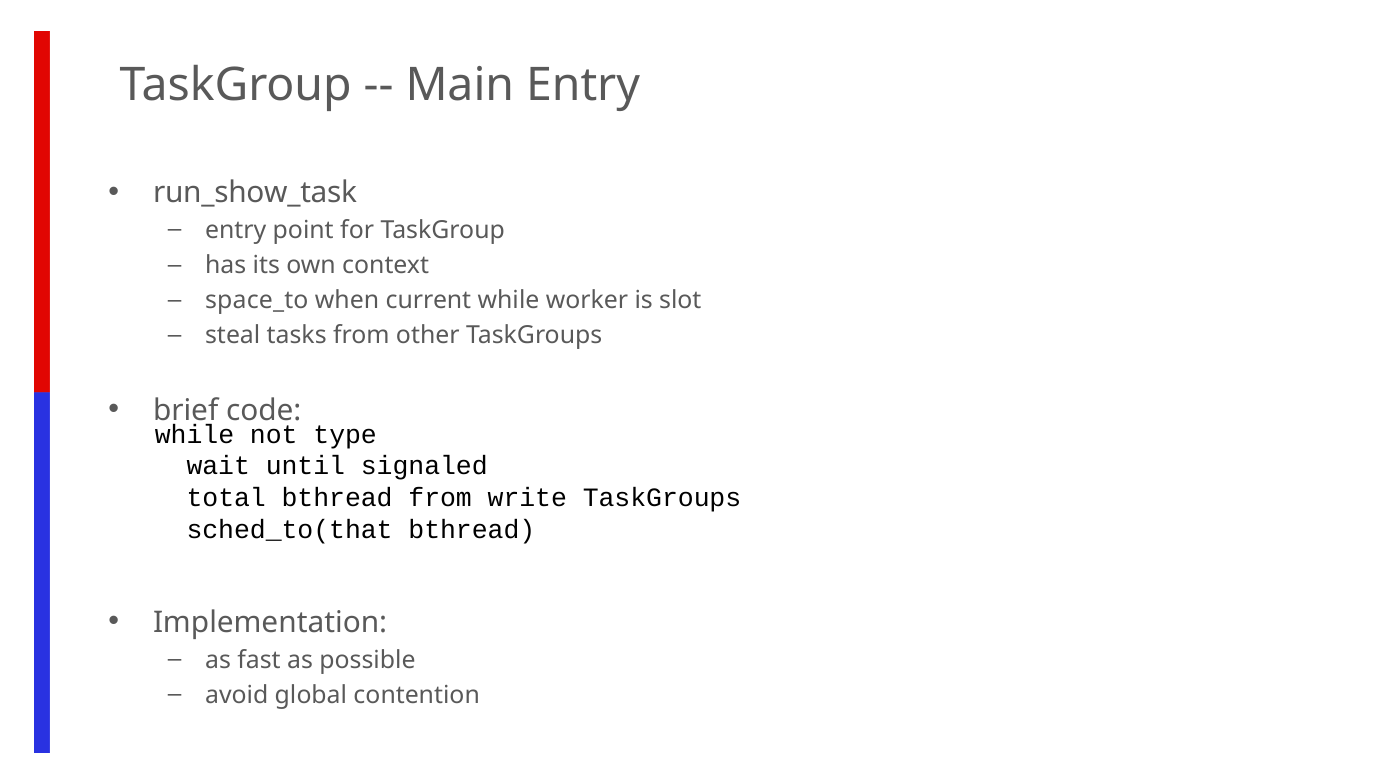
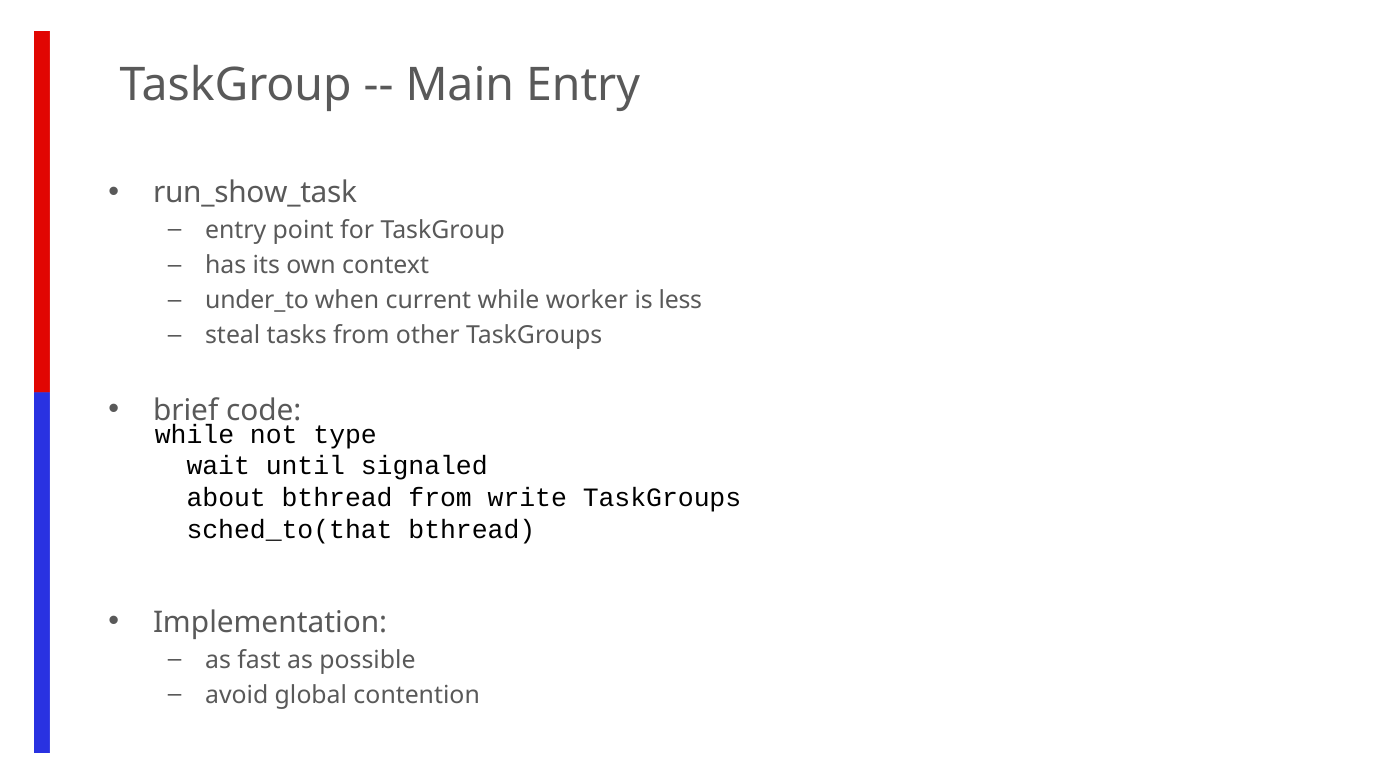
space_to: space_to -> under_to
slot: slot -> less
total: total -> about
